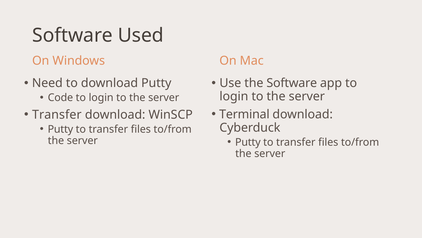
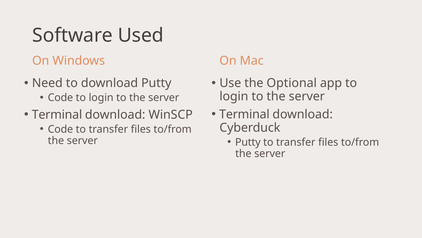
the Software: Software -> Optional
Transfer at (57, 114): Transfer -> Terminal
Putty at (60, 129): Putty -> Code
